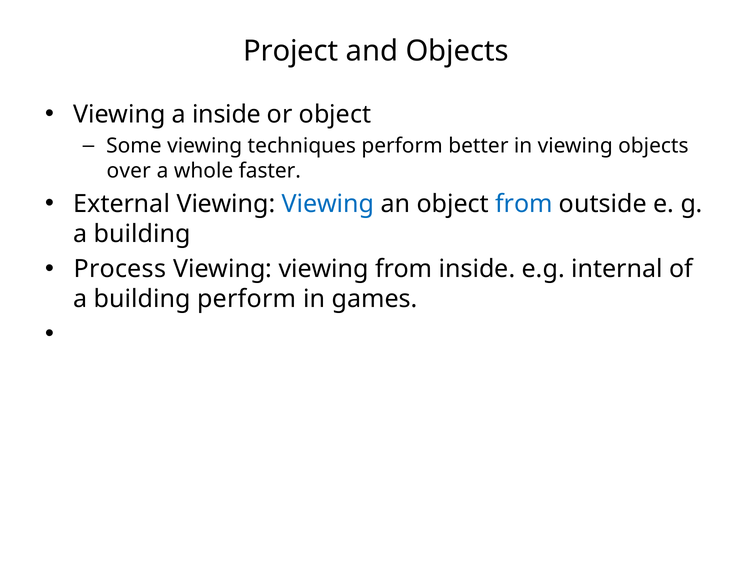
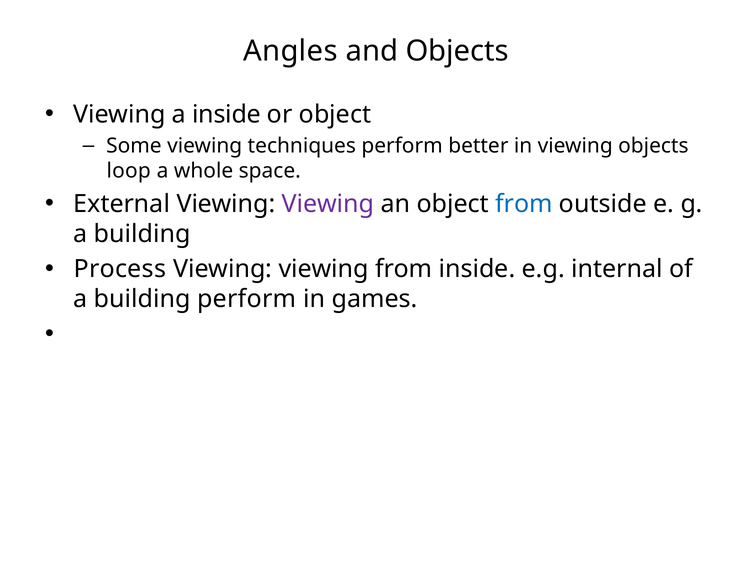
Project: Project -> Angles
over: over -> loop
faster: faster -> space
Viewing at (328, 204) colour: blue -> purple
